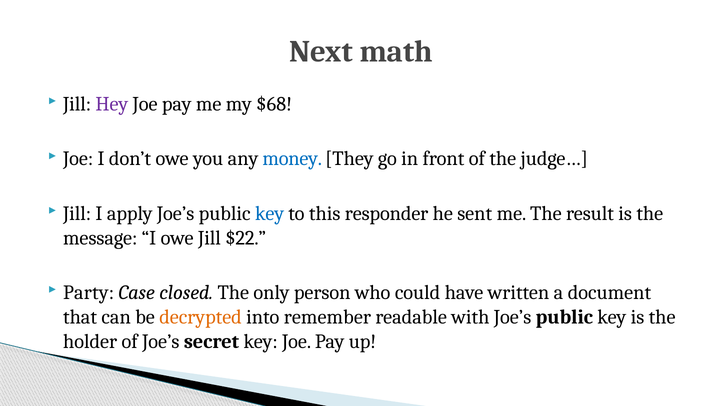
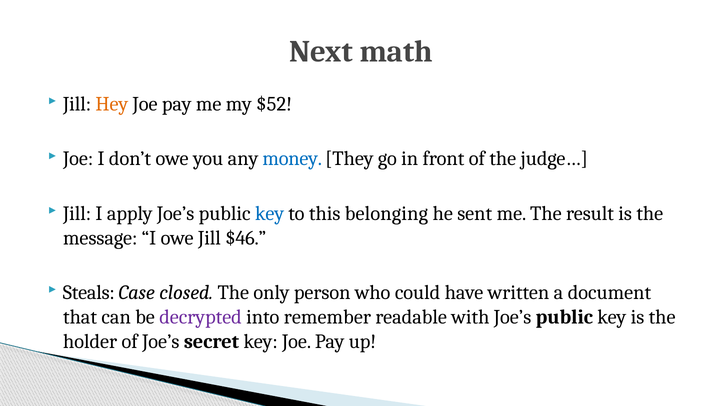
Hey colour: purple -> orange
$68: $68 -> $52
responder: responder -> belonging
$22: $22 -> $46
Party: Party -> Steals
decrypted colour: orange -> purple
